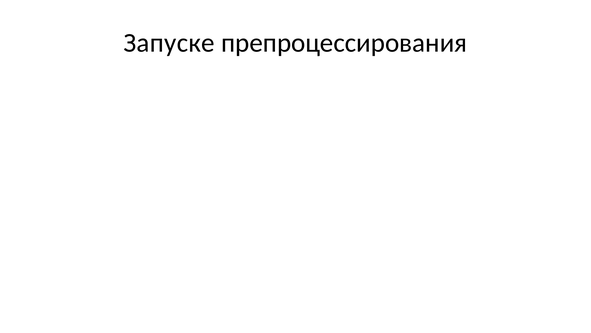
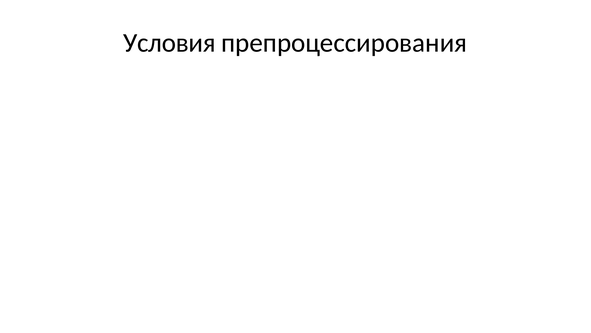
Запуске: Запуске -> Условия
